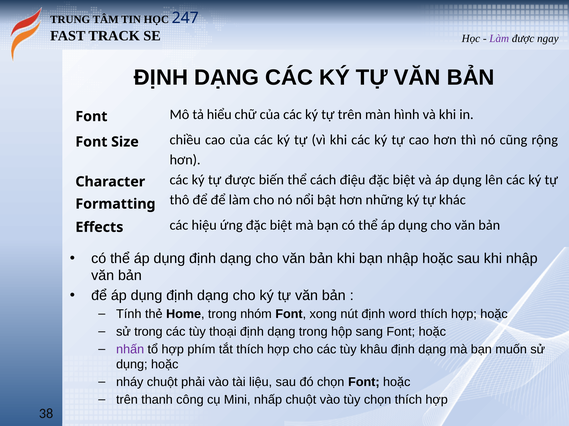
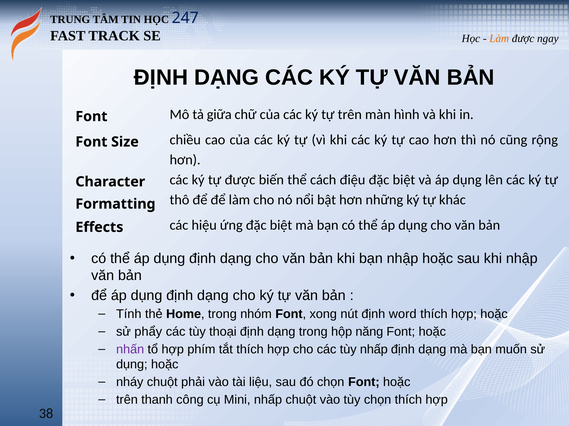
Làm at (499, 38) colour: purple -> orange
hiểu: hiểu -> giữa
sử trong: trong -> phẩy
sang: sang -> năng
tùy khâu: khâu -> nhấp
